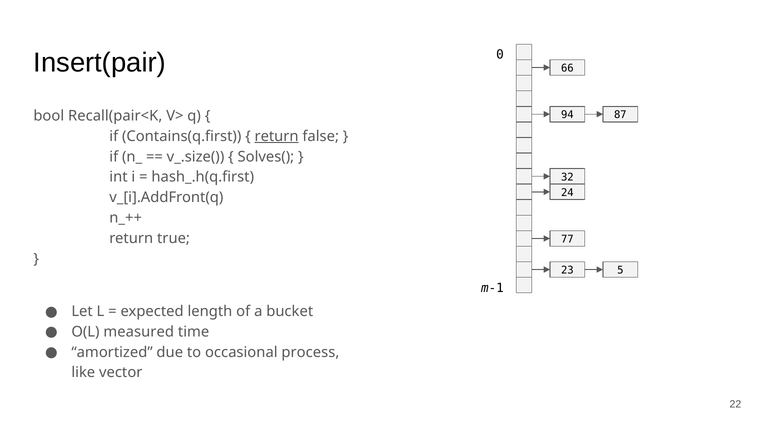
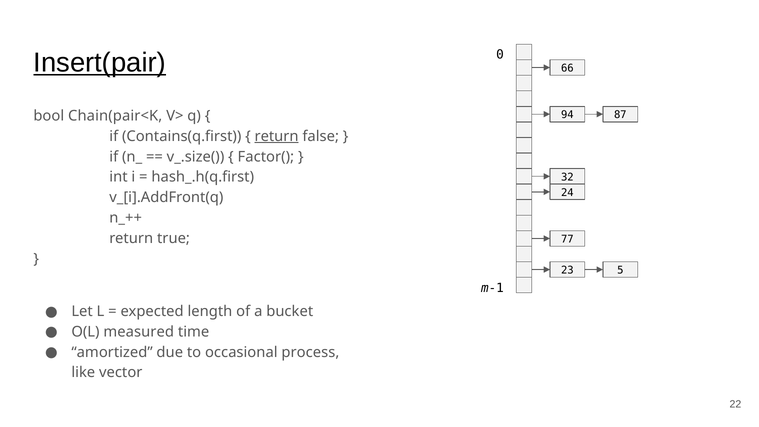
Insert(pair underline: none -> present
Recall(pair<K: Recall(pair<K -> Chain(pair<K
Solves(: Solves( -> Factor(
